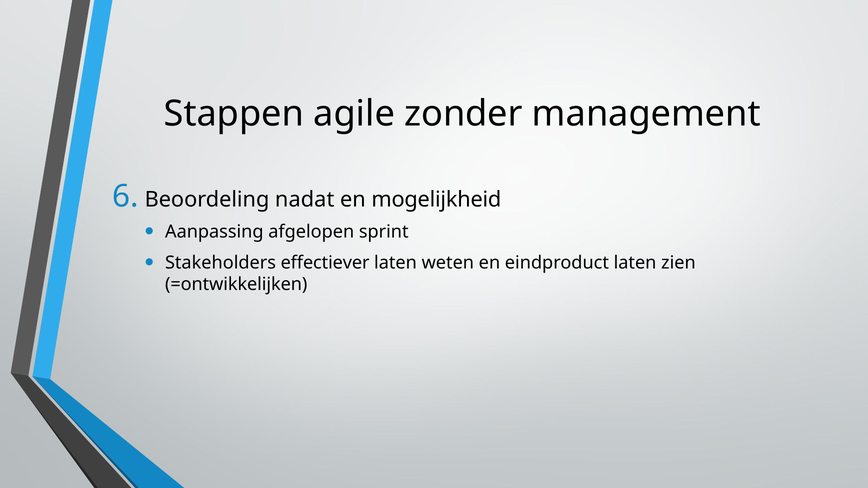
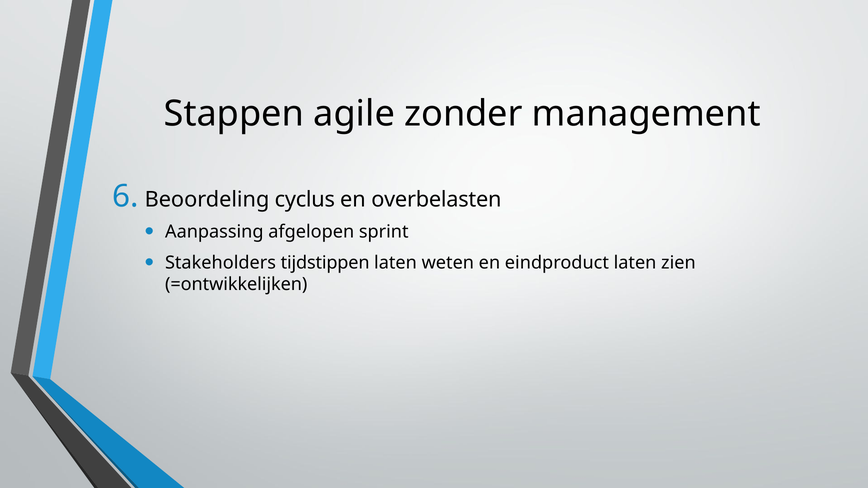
nadat: nadat -> cyclus
mogelijkheid: mogelijkheid -> overbelasten
effectiever: effectiever -> tijdstippen
